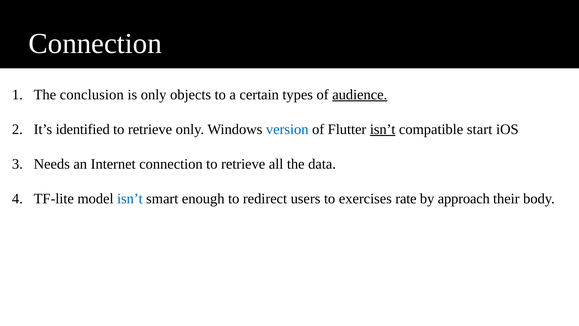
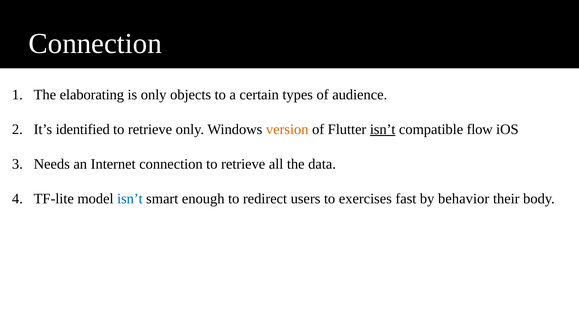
conclusion: conclusion -> elaborating
audience underline: present -> none
version colour: blue -> orange
start: start -> flow
rate: rate -> fast
approach: approach -> behavior
